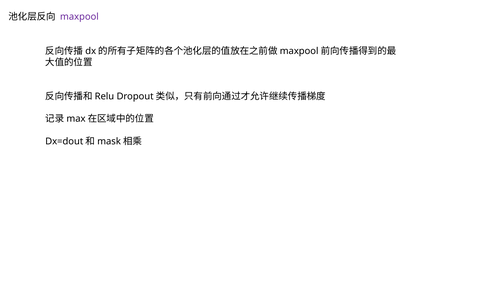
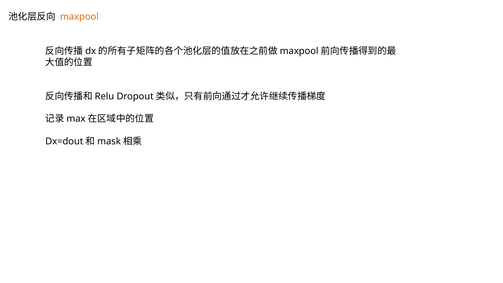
maxpool colour: purple -> orange
